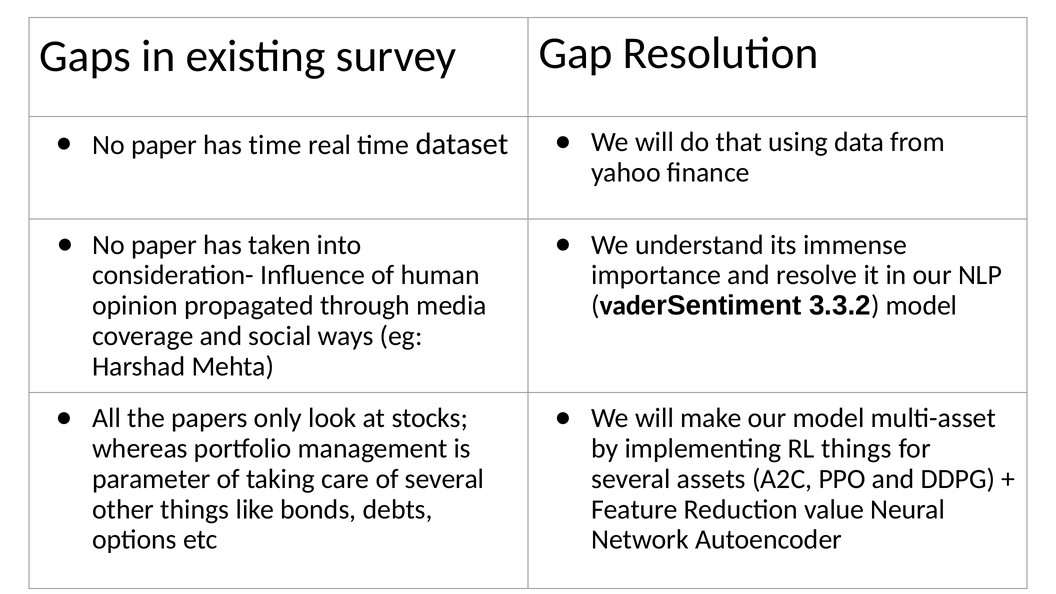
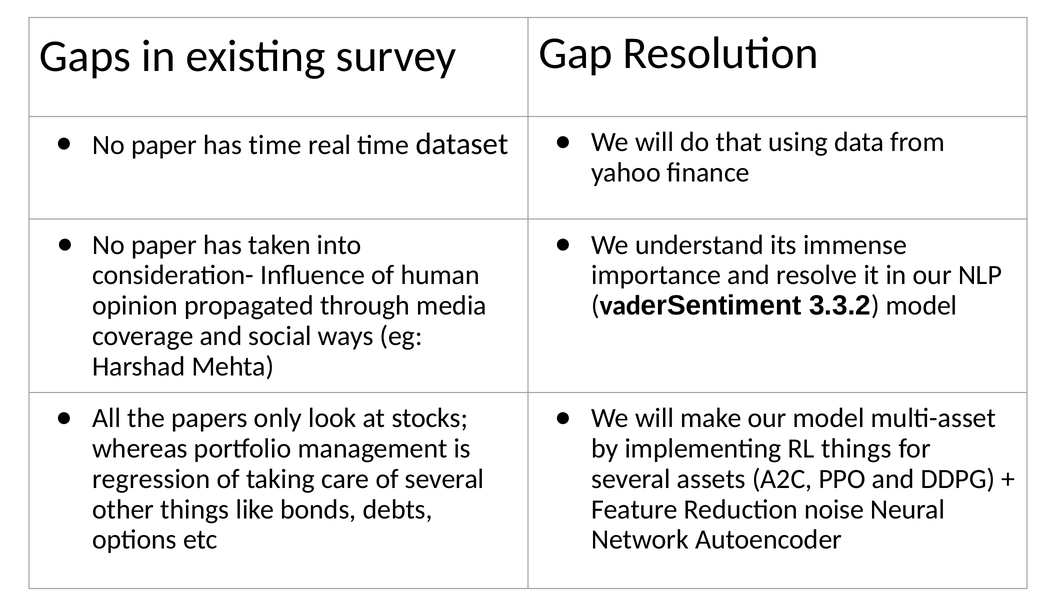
parameter: parameter -> regression
value: value -> noise
